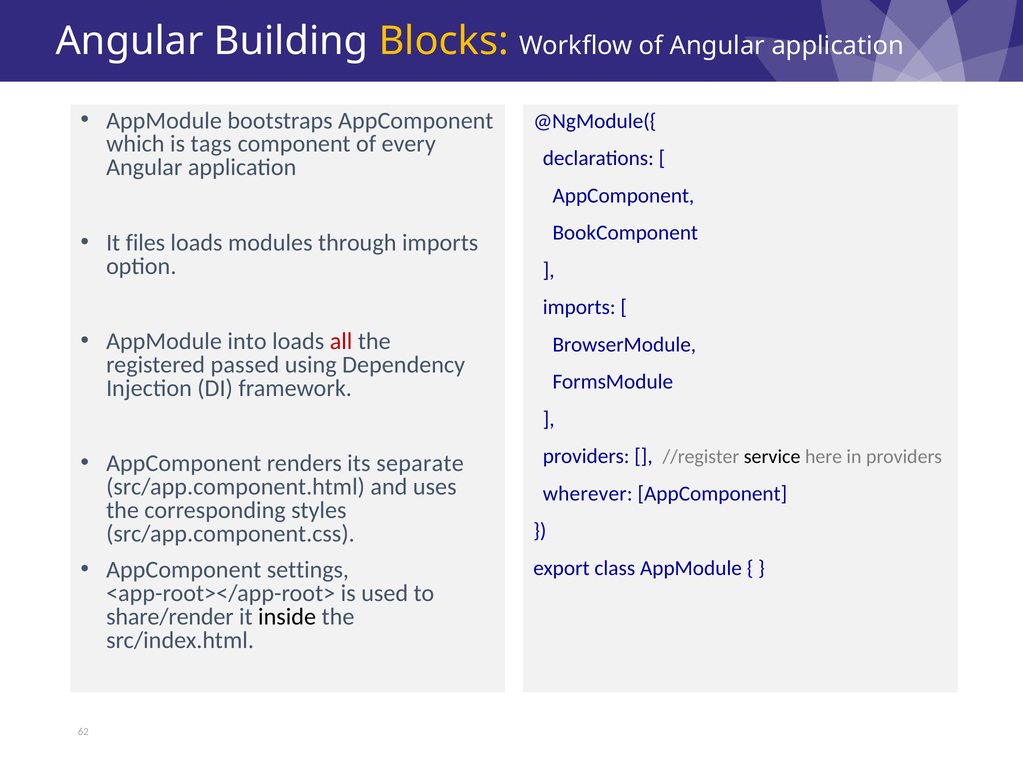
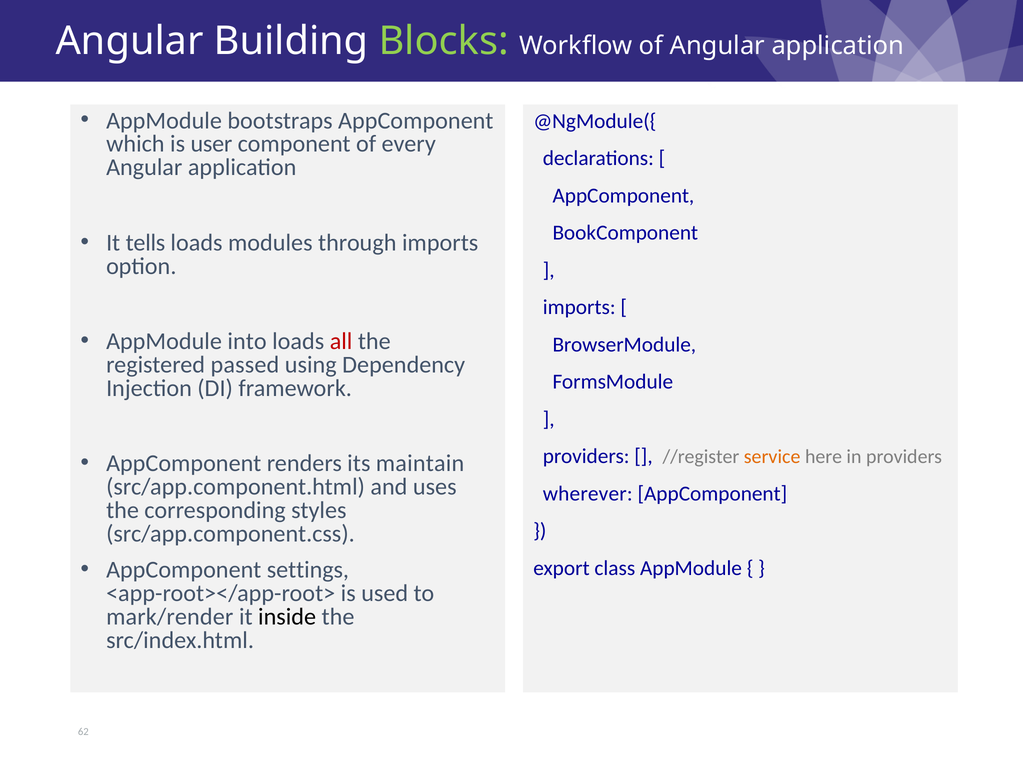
Blocks colour: yellow -> light green
tags: tags -> user
files: files -> tells
service colour: black -> orange
separate: separate -> maintain
share/render: share/render -> mark/render
